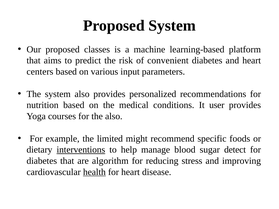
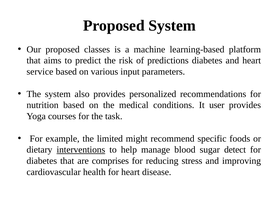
convenient: convenient -> predictions
centers: centers -> service
the also: also -> task
algorithm: algorithm -> comprises
health underline: present -> none
